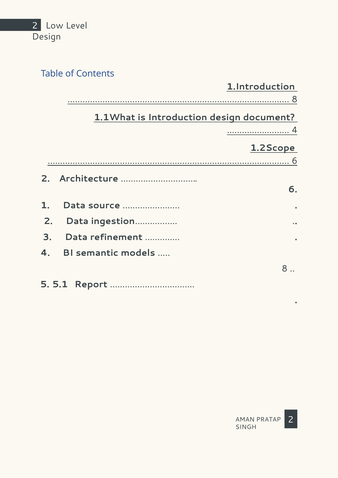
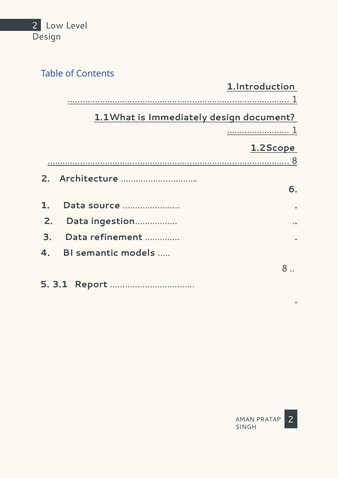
8 at (295, 100): 8 -> 1
Introduction: Introduction -> Immediately
4 at (295, 130): 4 -> 1
6 at (295, 161): 6 -> 8
5.1: 5.1 -> 3.1
